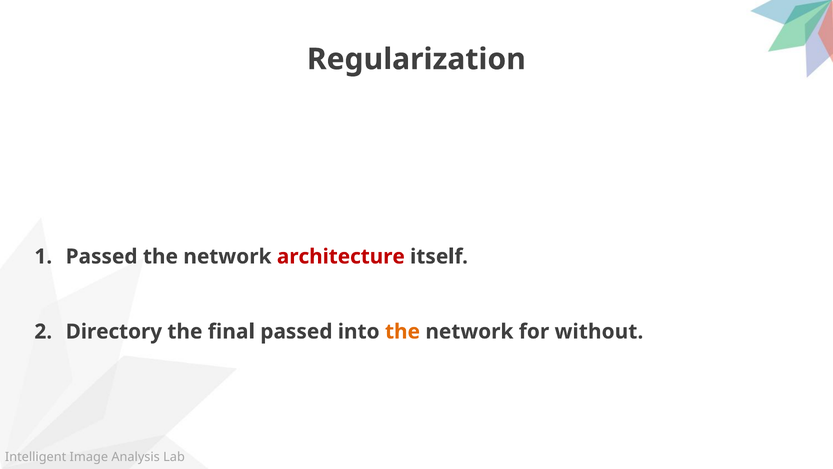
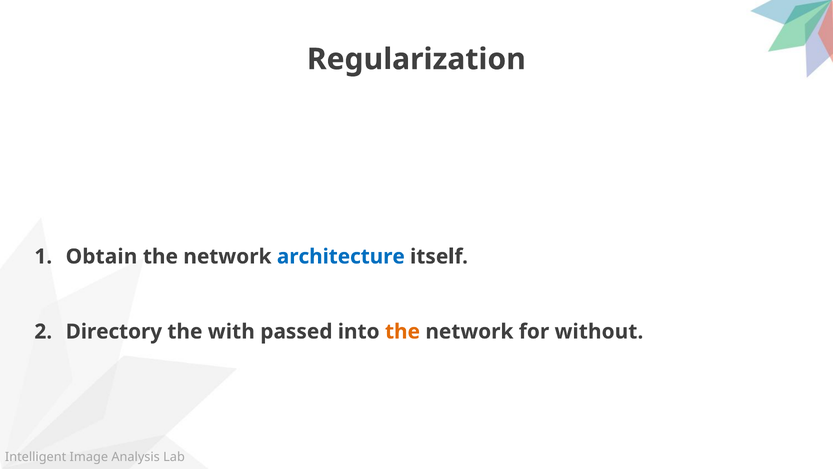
Passed at (102, 256): Passed -> Obtain
architecture colour: red -> blue
final: final -> with
